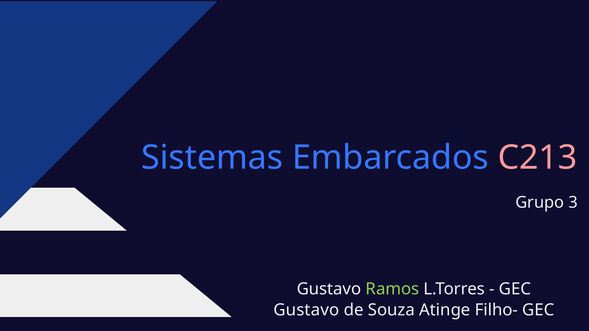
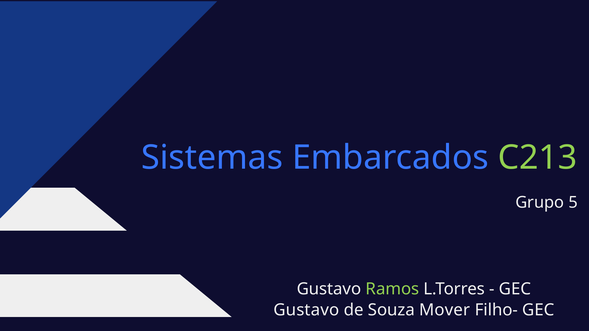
C213 colour: pink -> light green
3: 3 -> 5
Atinge: Atinge -> Mover
